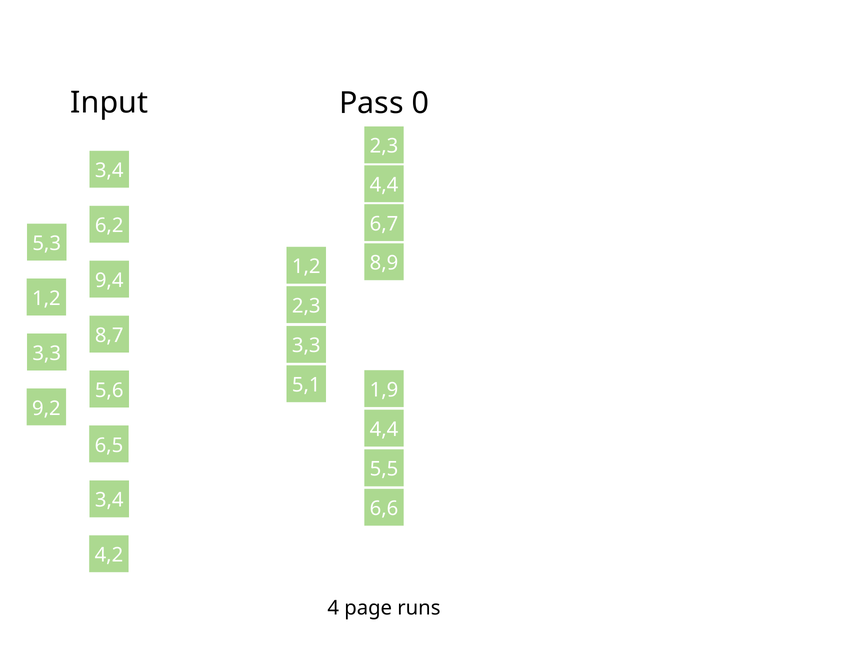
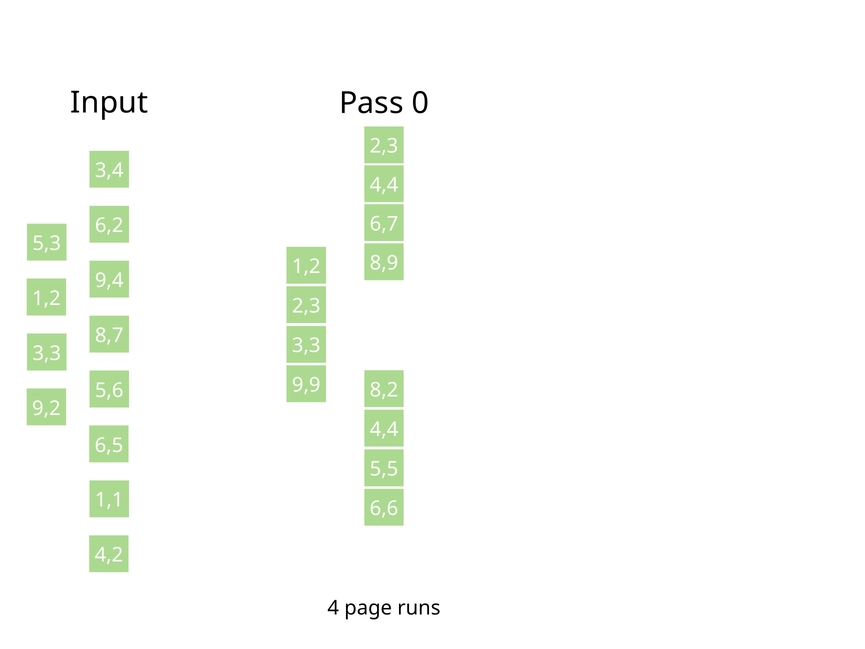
5,1: 5,1 -> 9,9
1,9: 1,9 -> 8,2
3,4 at (109, 500): 3,4 -> 1,1
